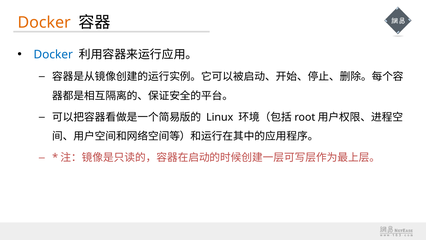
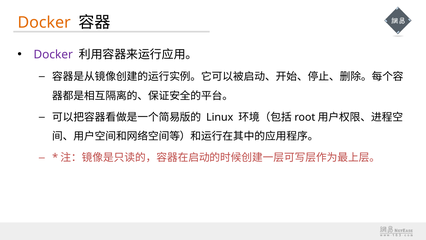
Docker at (53, 55) colour: blue -> purple
